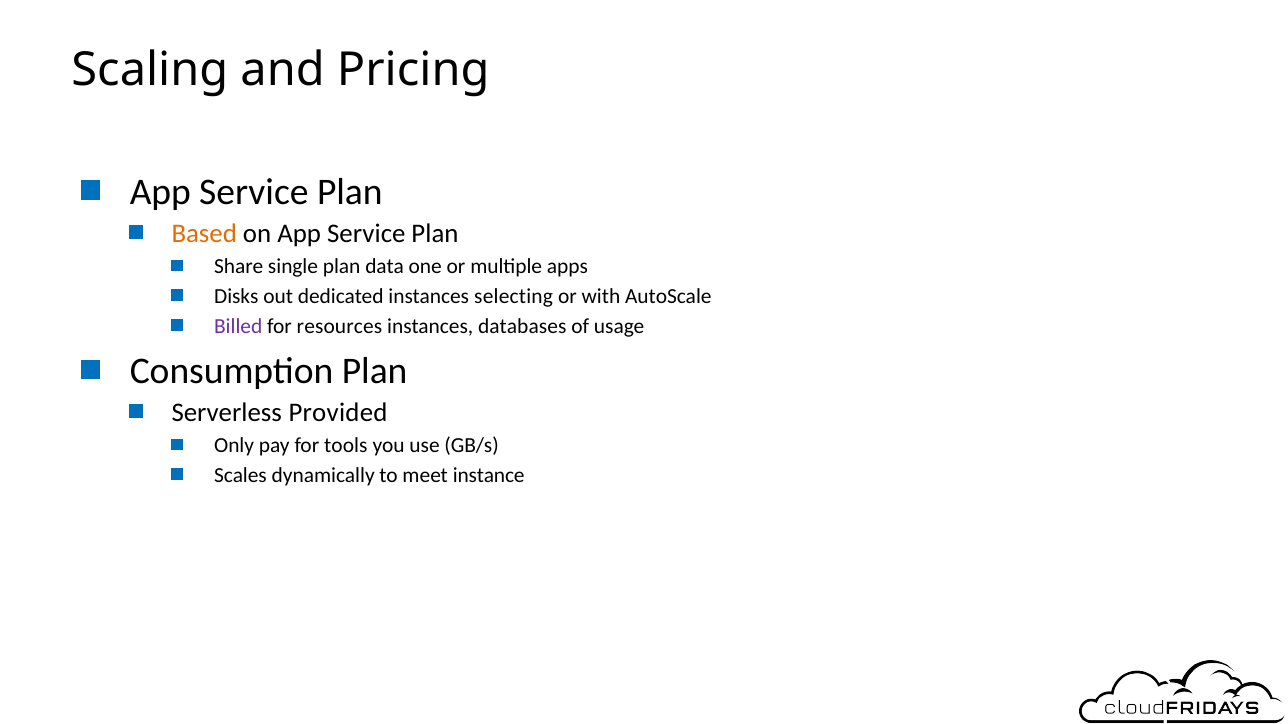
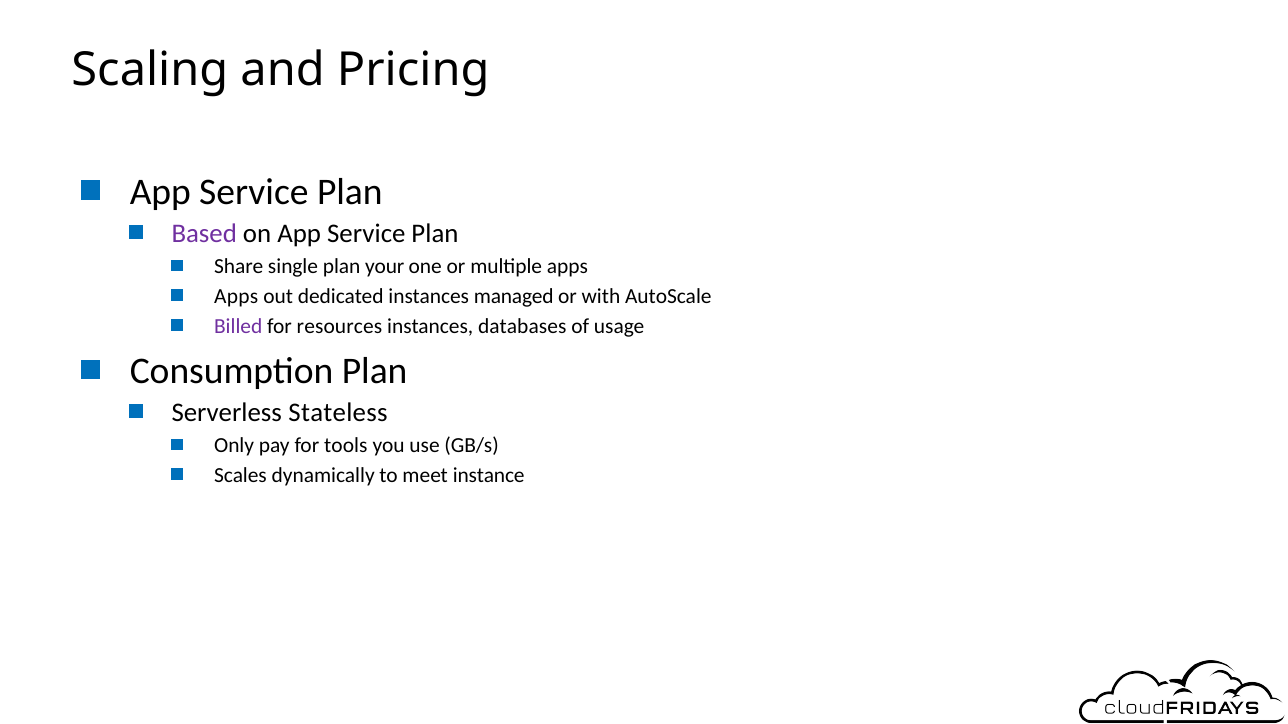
Based colour: orange -> purple
data: data -> your
Disks at (236, 297): Disks -> Apps
selecting: selecting -> managed
Provided: Provided -> Stateless
